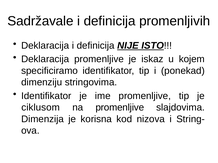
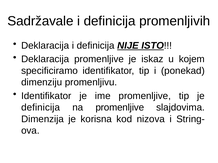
stringovima: stringovima -> promenljivu
ciklusom at (41, 108): ciklusom -> definicija
